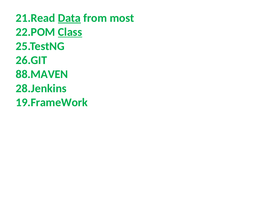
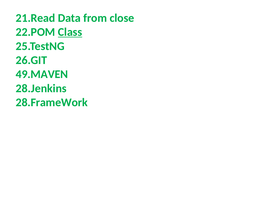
Data underline: present -> none
most: most -> close
88.MAVEN: 88.MAVEN -> 49.MAVEN
19.FrameWork: 19.FrameWork -> 28.FrameWork
